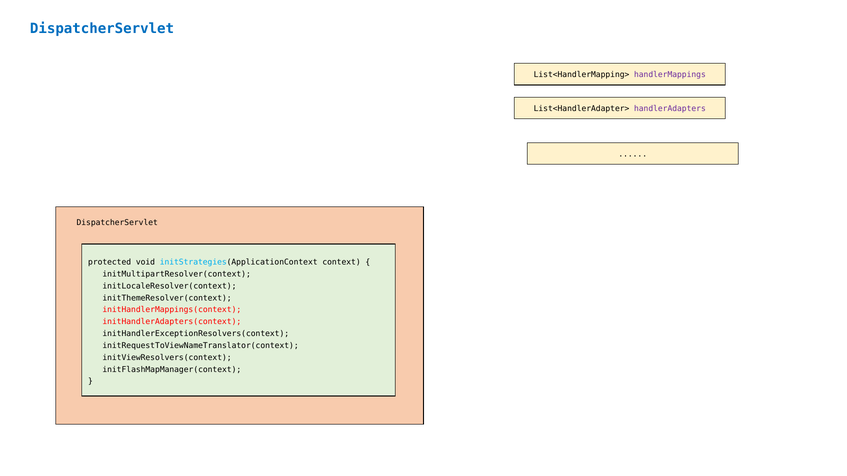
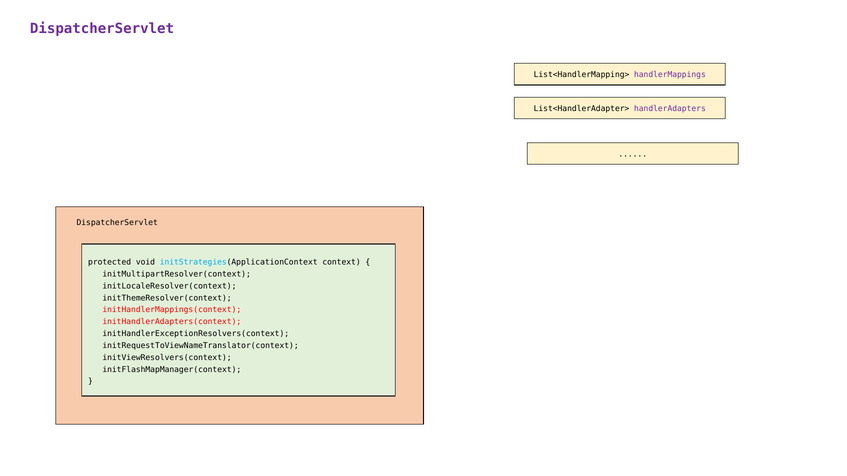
DispatcherServlet at (102, 29) colour: blue -> purple
